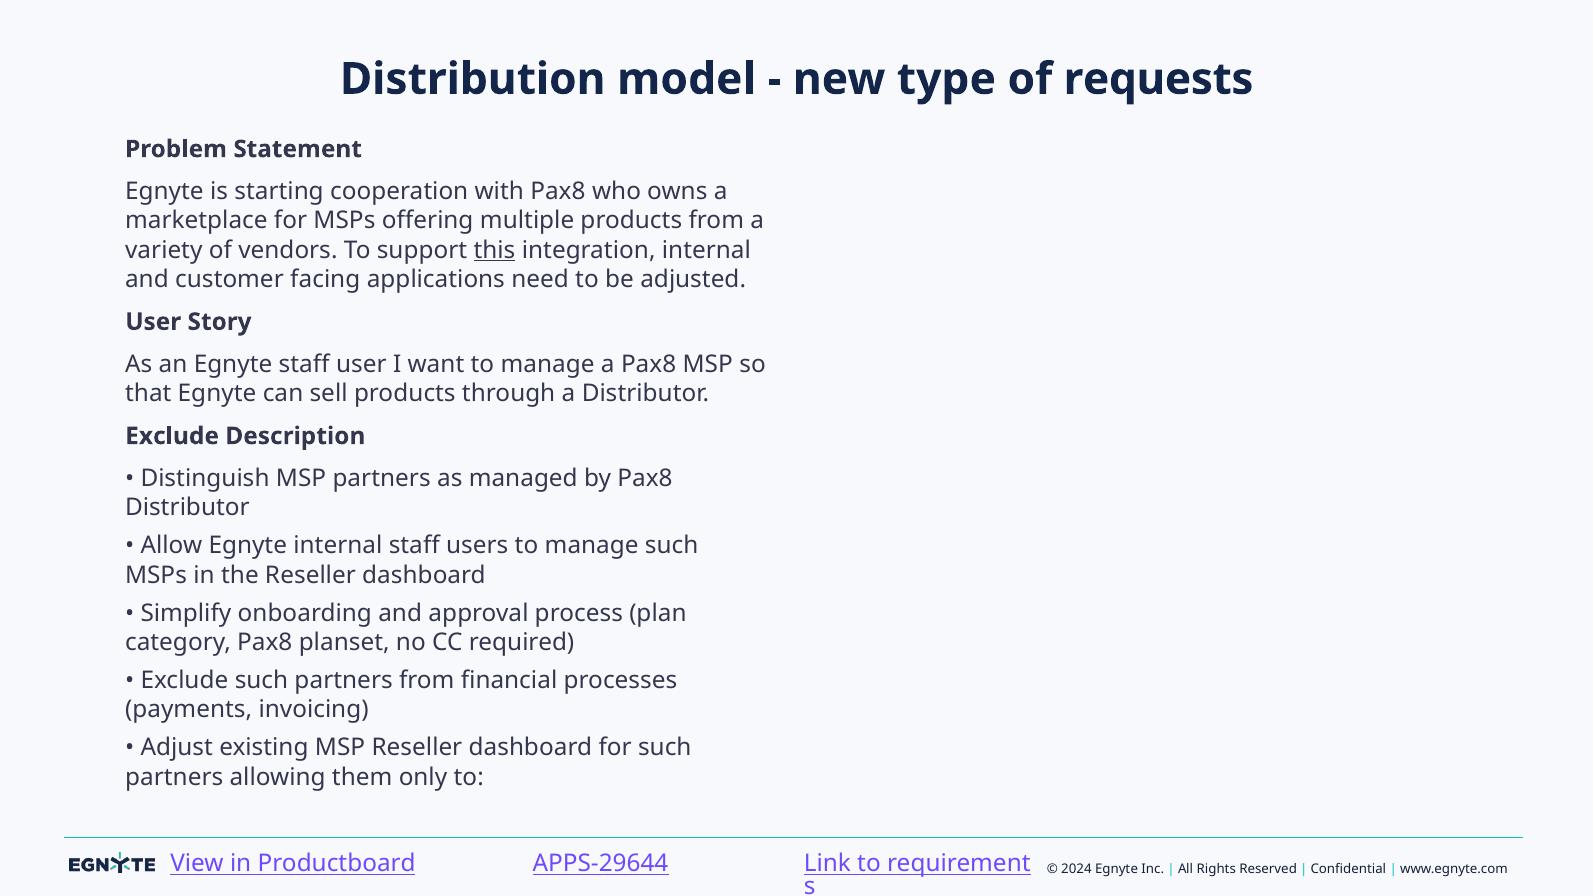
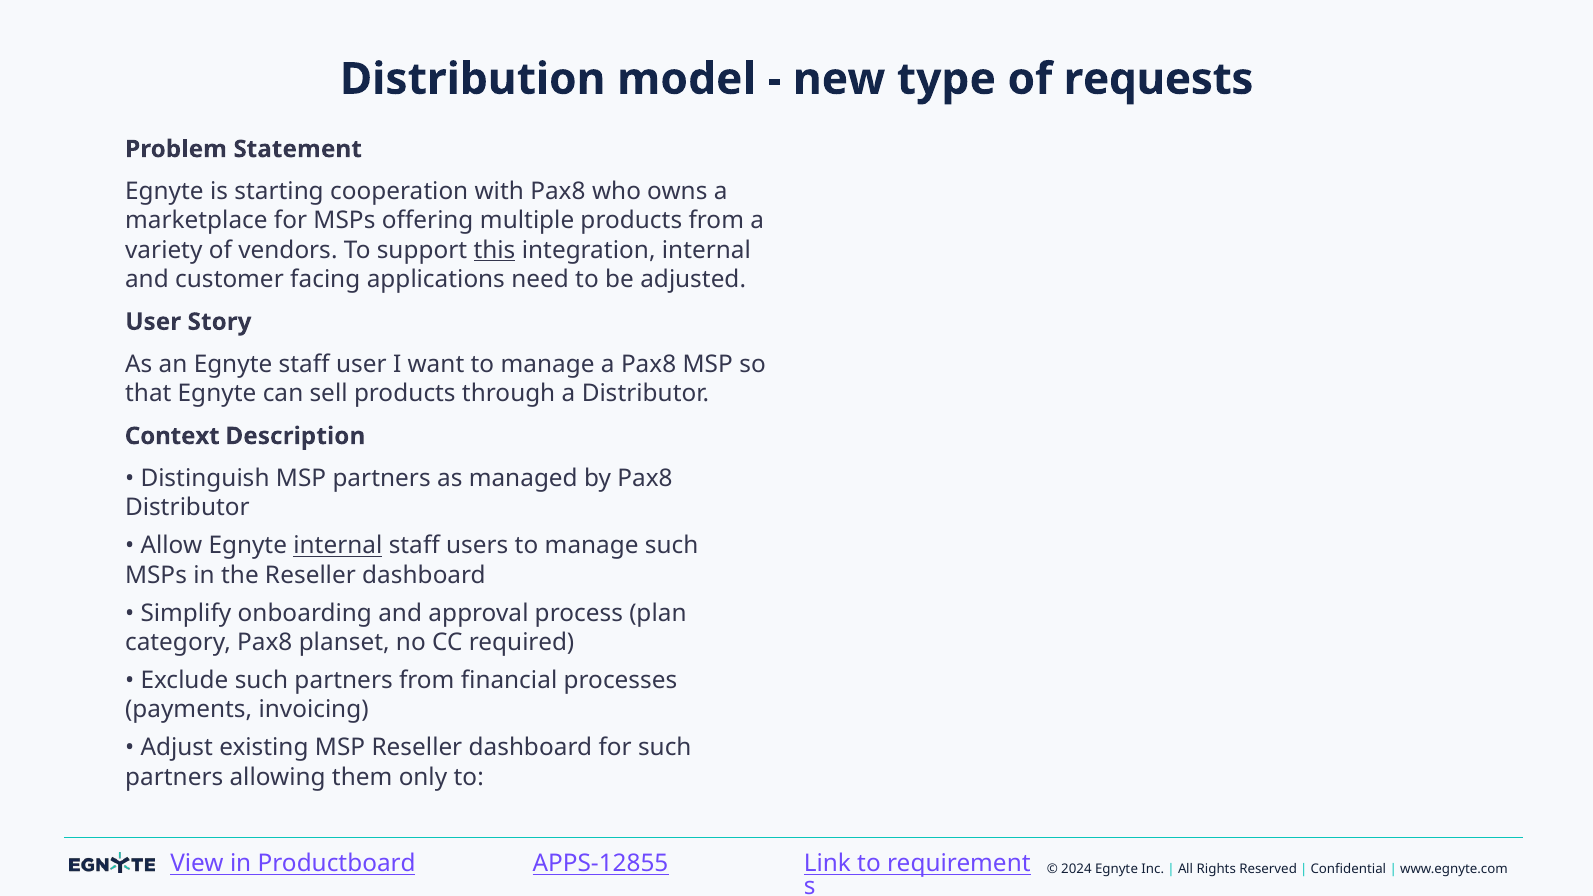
Exclude at (172, 436): Exclude -> Context
internal at (338, 546) underline: none -> present
APPS-29644: APPS-29644 -> APPS-12855
